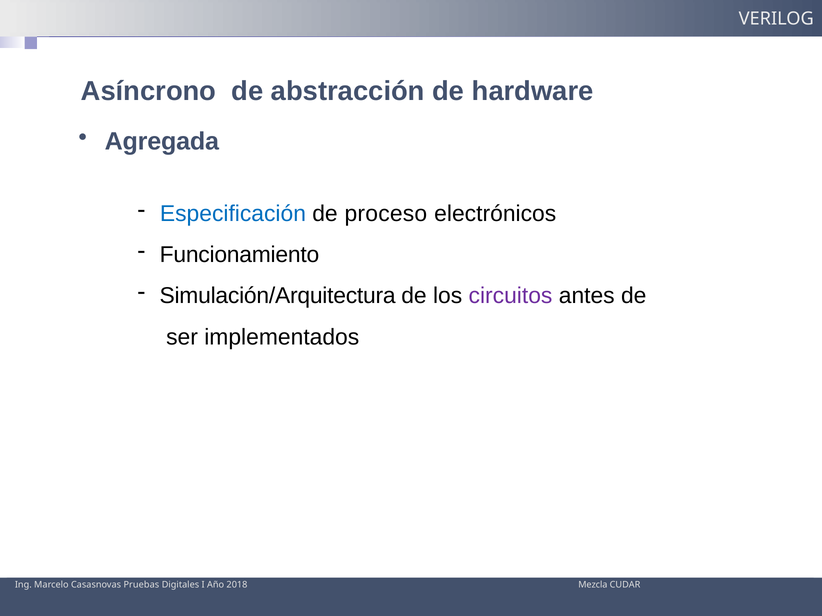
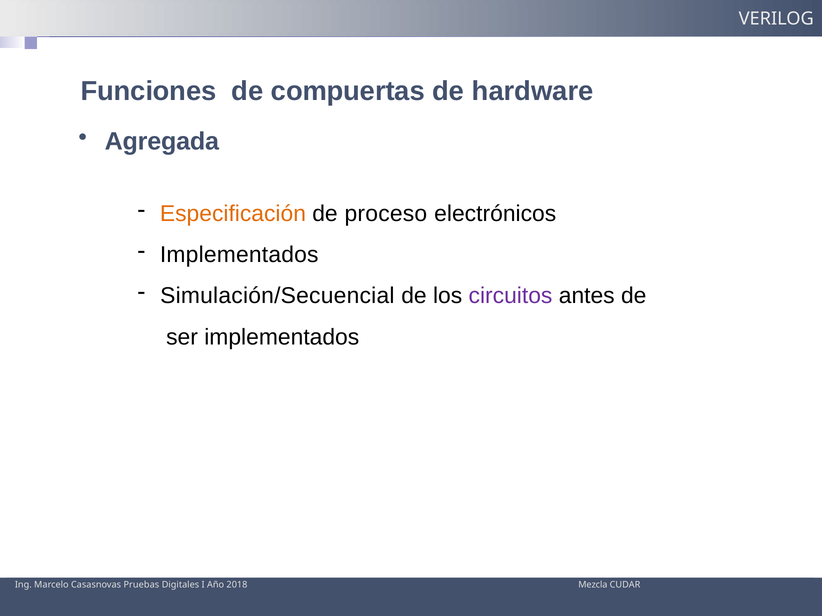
Asíncrono: Asíncrono -> Funciones
abstracción: abstracción -> compuertas
Especificación colour: blue -> orange
Funcionamiento at (239, 255): Funcionamiento -> Implementados
Simulación/Arquitectura: Simulación/Arquitectura -> Simulación/Secuencial
